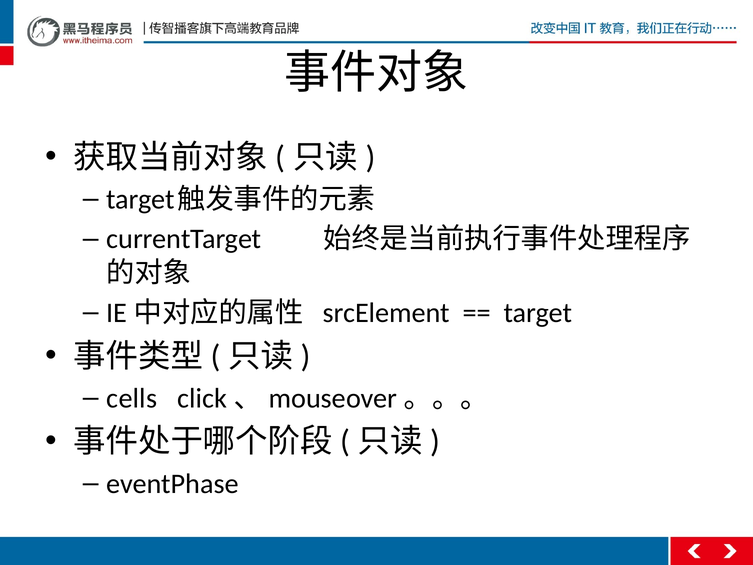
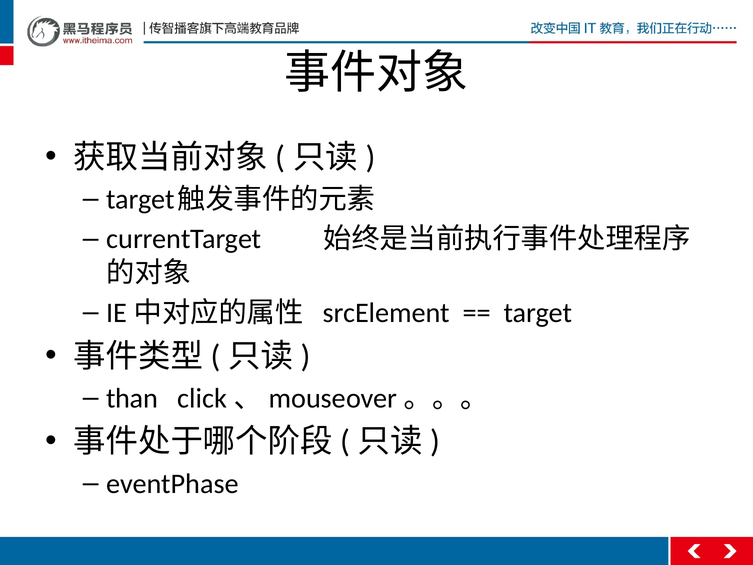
cells: cells -> than
